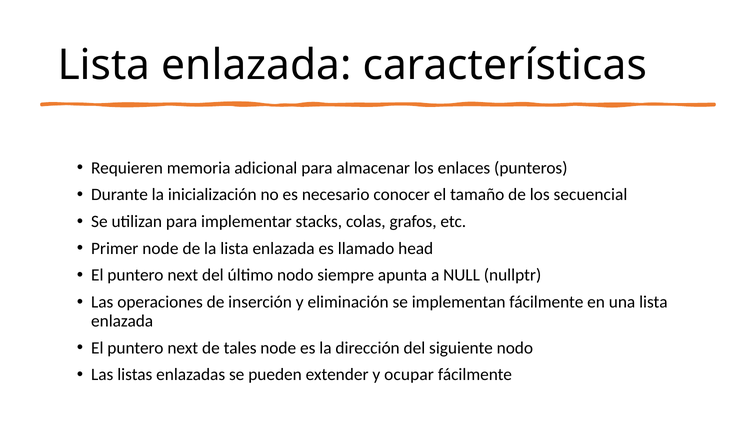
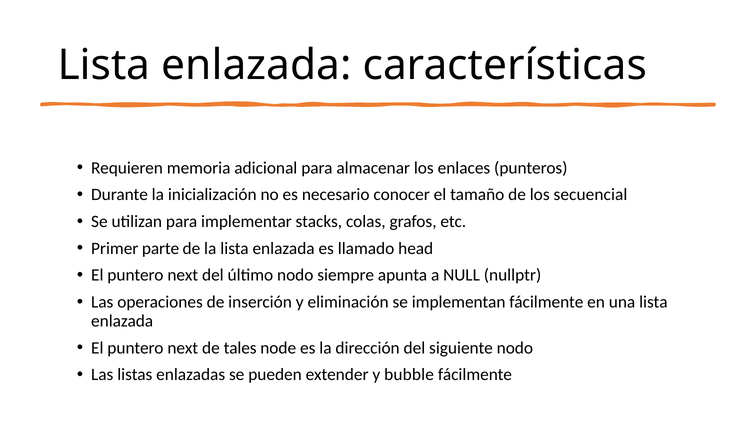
Primer node: node -> parte
ocupar: ocupar -> bubble
